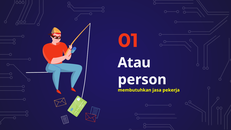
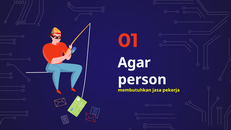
Atau: Atau -> Agar
